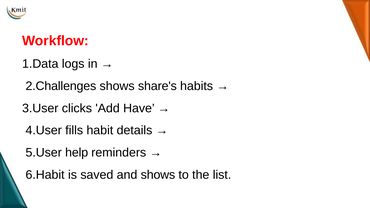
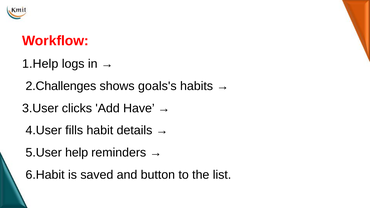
1.Data: 1.Data -> 1.Help
share's: share's -> goals's
and shows: shows -> button
